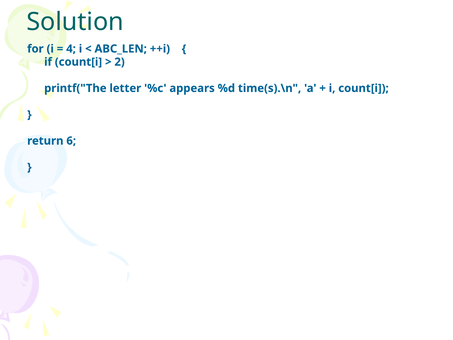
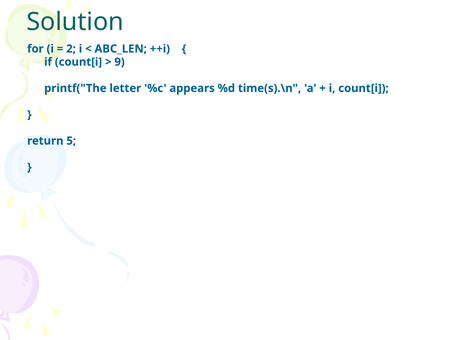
4: 4 -> 2
2: 2 -> 9
6: 6 -> 5
